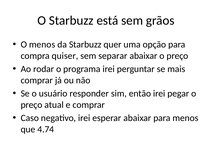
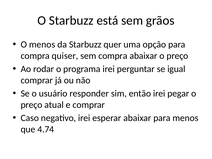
sem separar: separar -> compra
mais: mais -> igual
